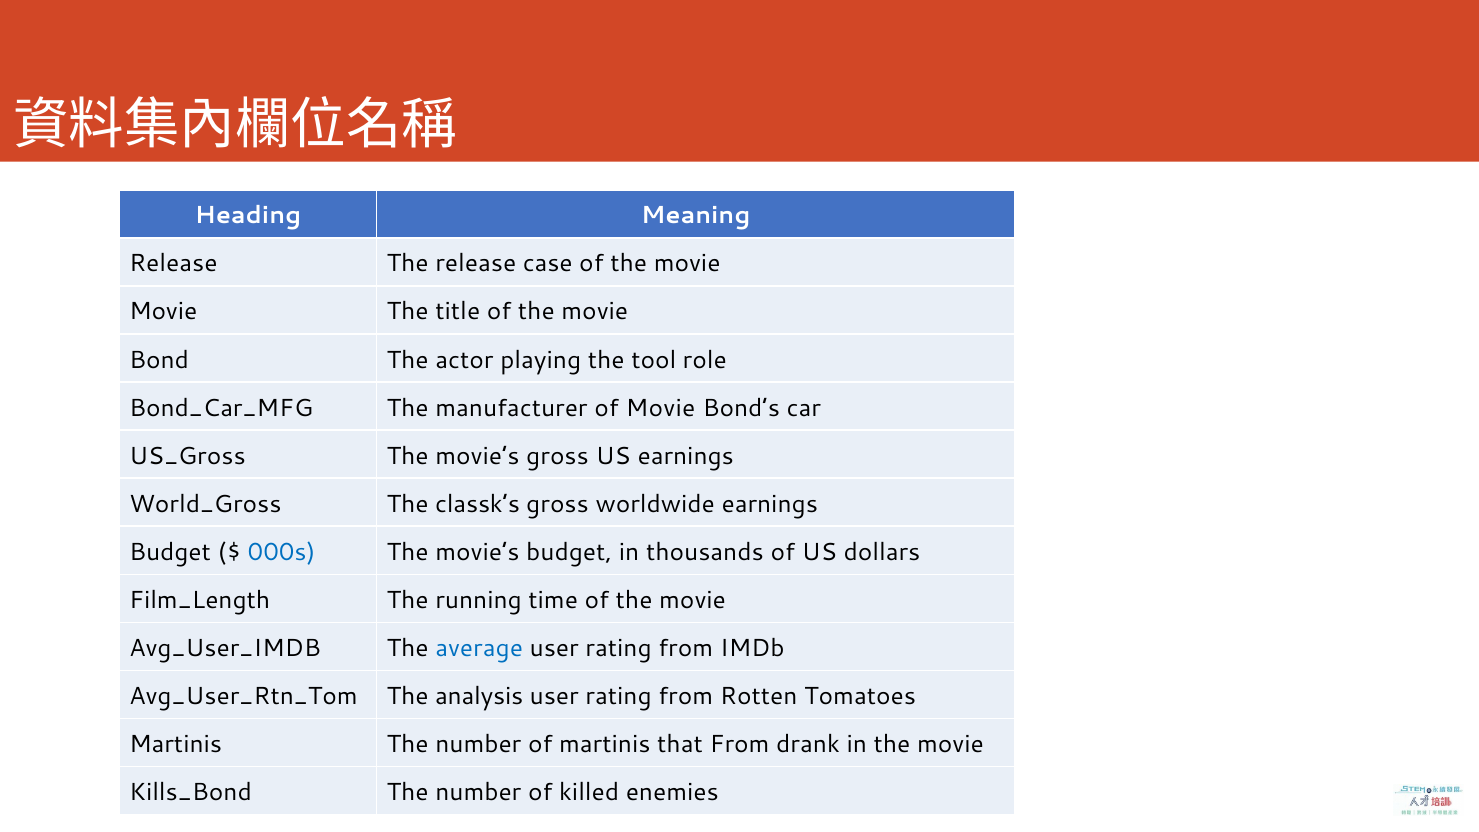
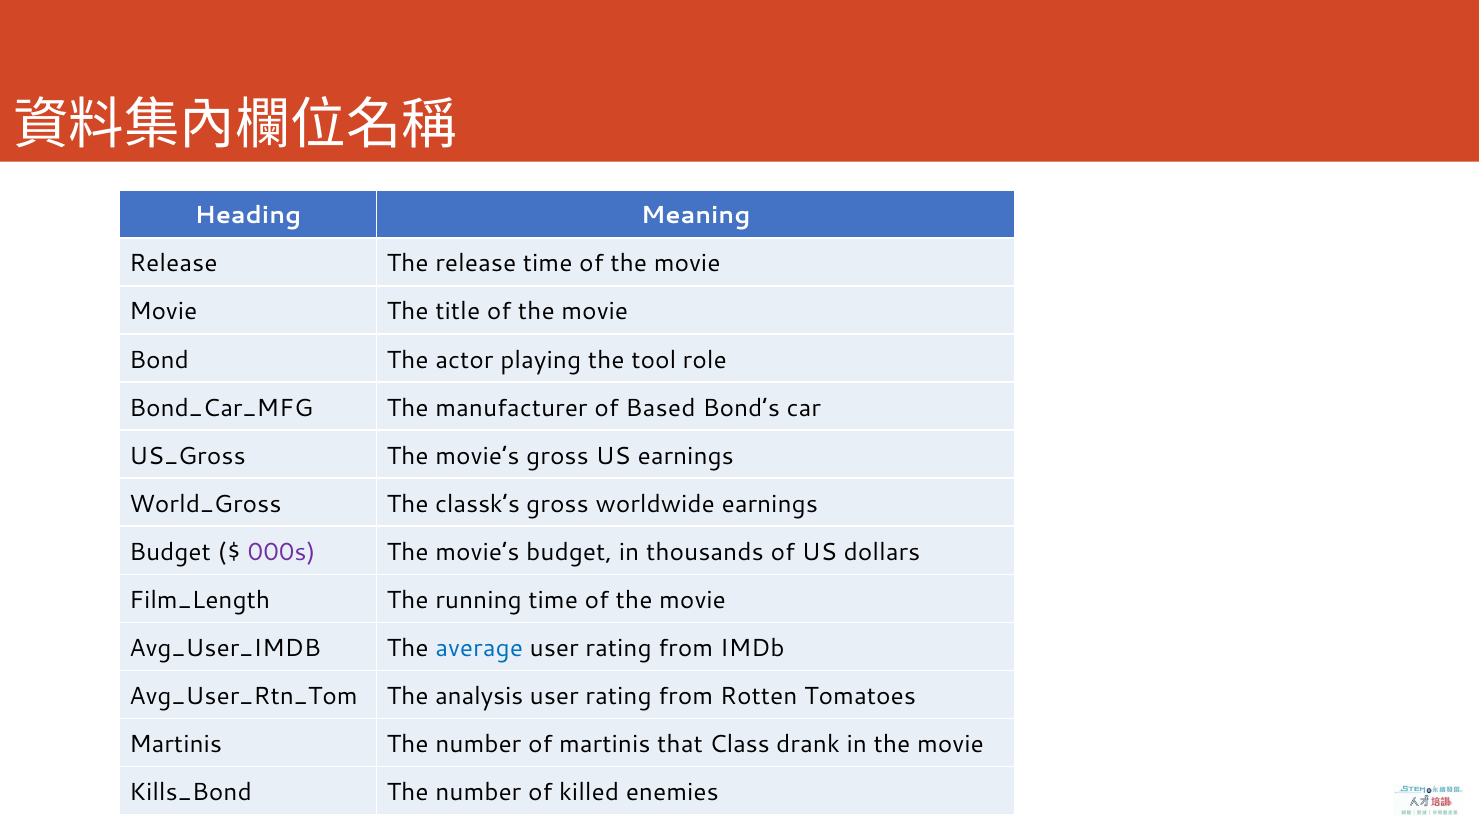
release case: case -> time
of Movie: Movie -> Based
000s colour: blue -> purple
that From: From -> Class
